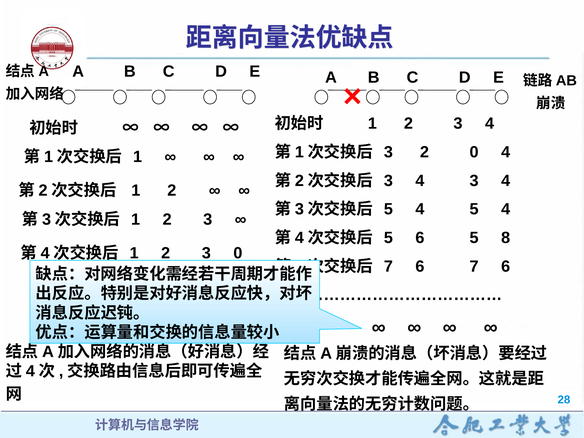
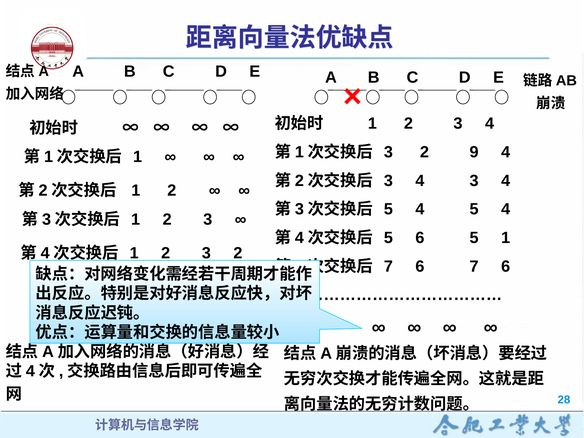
2 0: 0 -> 9
5 8: 8 -> 1
2 3 0: 0 -> 2
